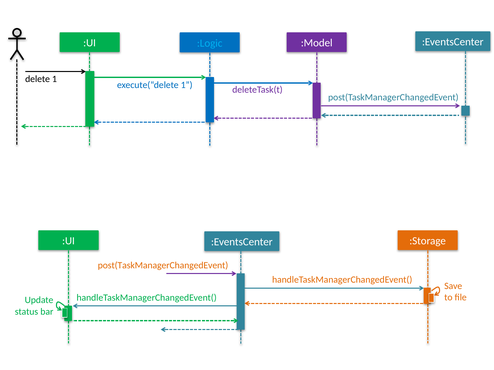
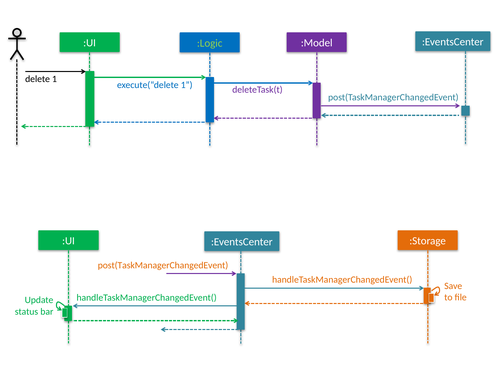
:Logic colour: light blue -> light green
